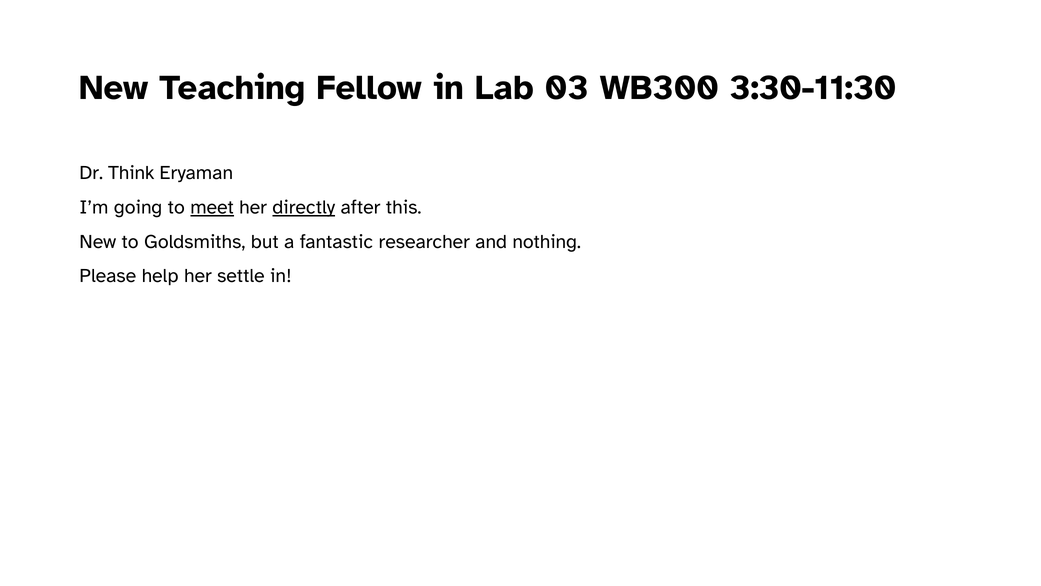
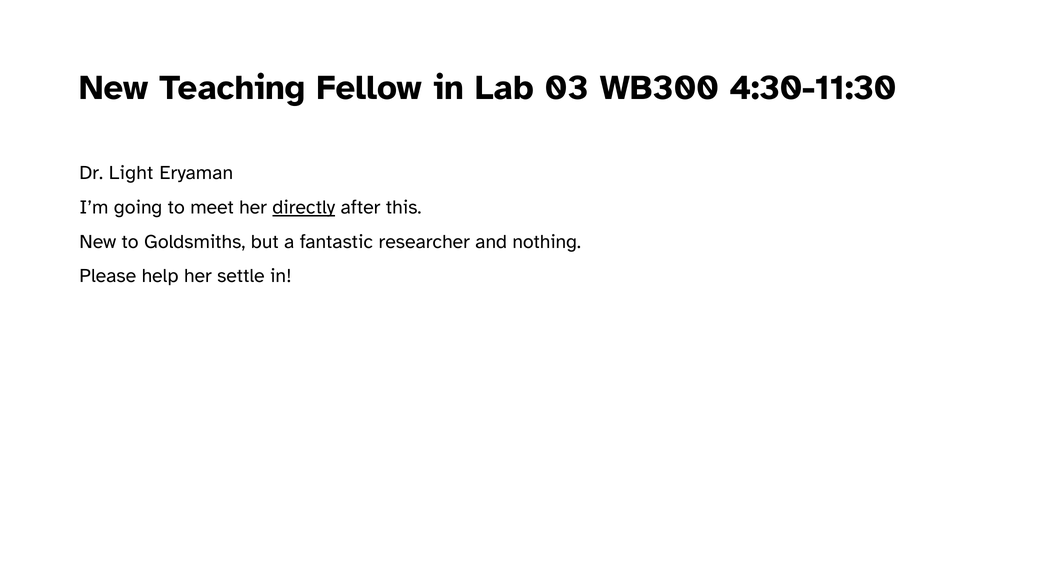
3:30-11:30: 3:30-11:30 -> 4:30-11:30
Think: Think -> Light
meet underline: present -> none
